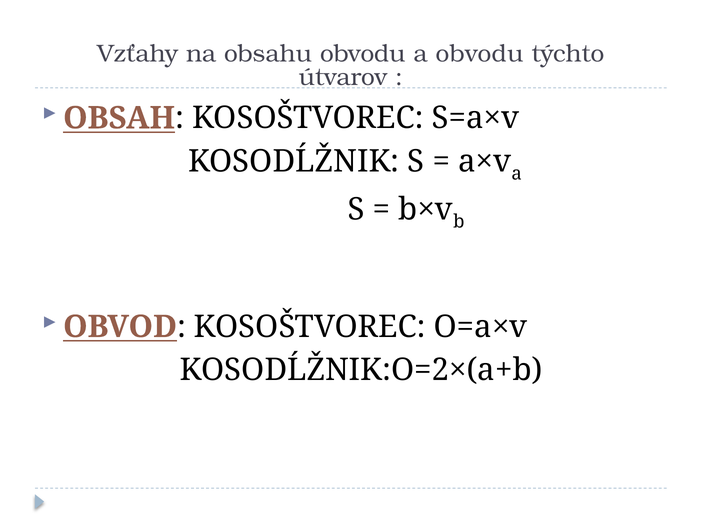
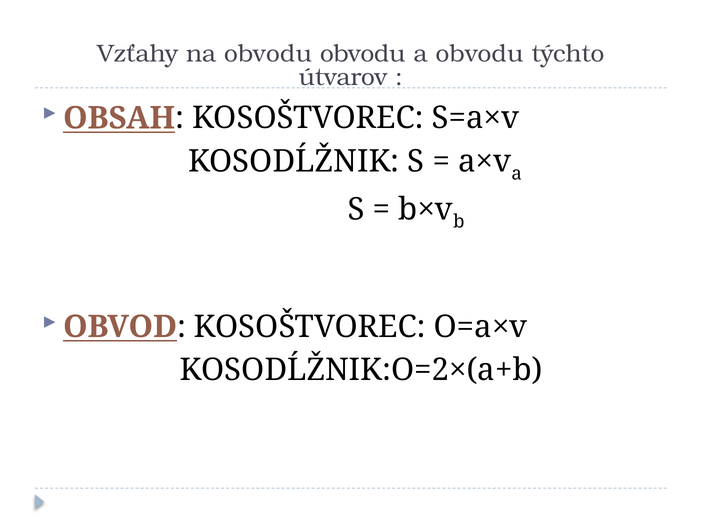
na obsahu: obsahu -> obvodu
